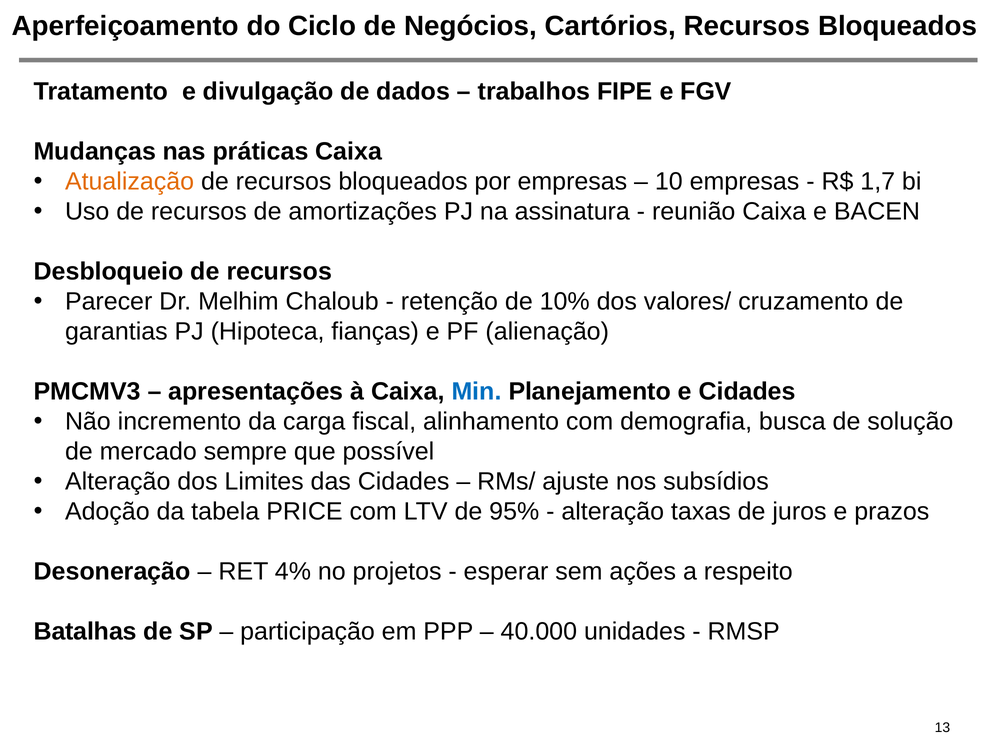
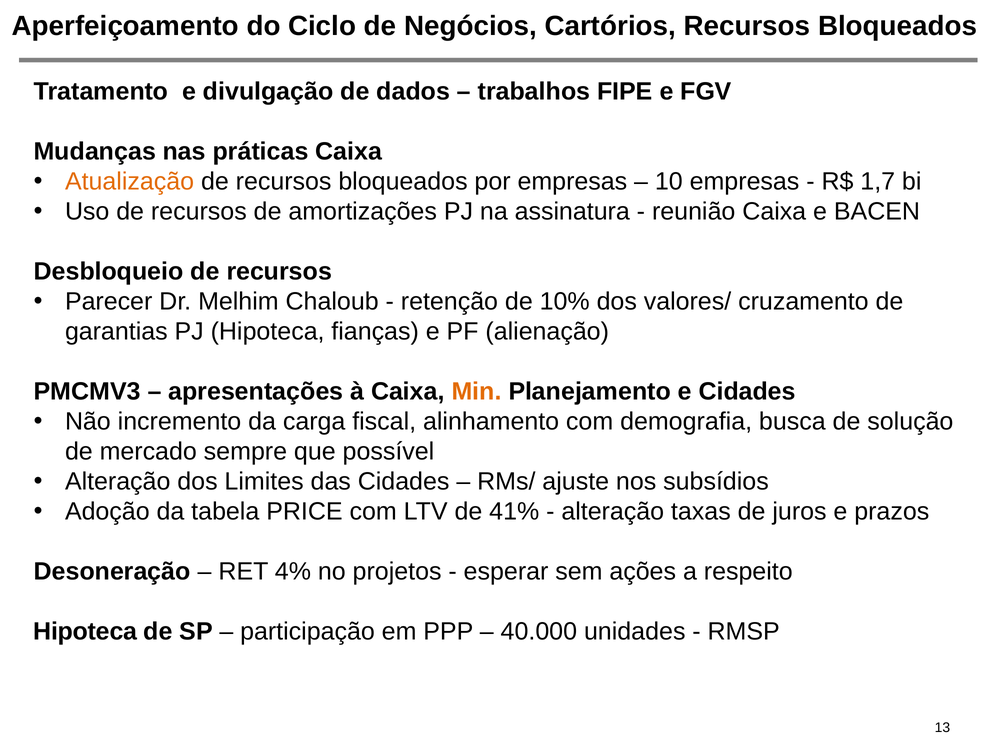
Min colour: blue -> orange
95%: 95% -> 41%
Batalhas at (85, 632): Batalhas -> Hipoteca
